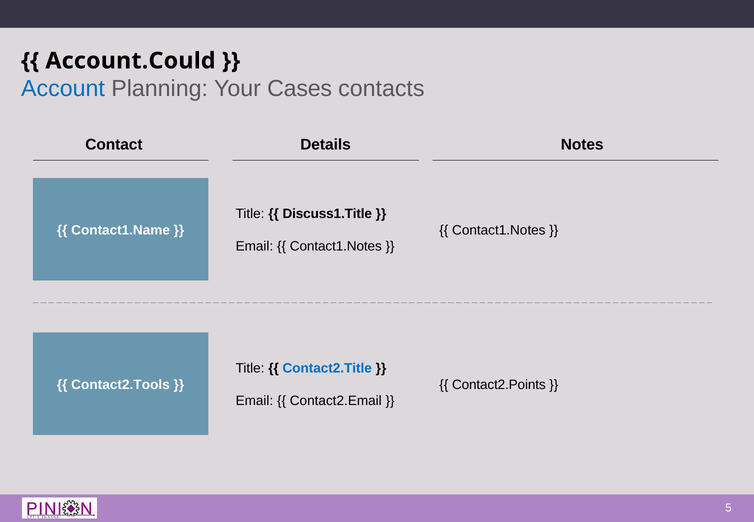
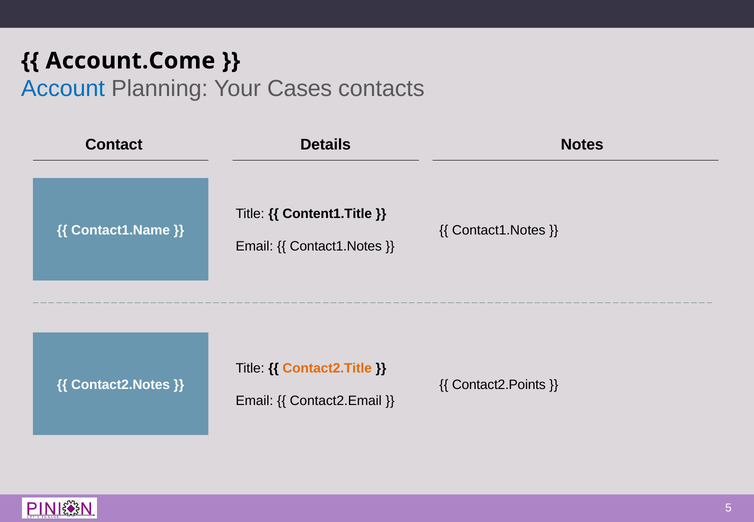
Account.Could: Account.Could -> Account.Come
Discuss1.Title: Discuss1.Title -> Content1.Title
Contact2.Title colour: blue -> orange
Contact2.Tools: Contact2.Tools -> Contact2.Notes
